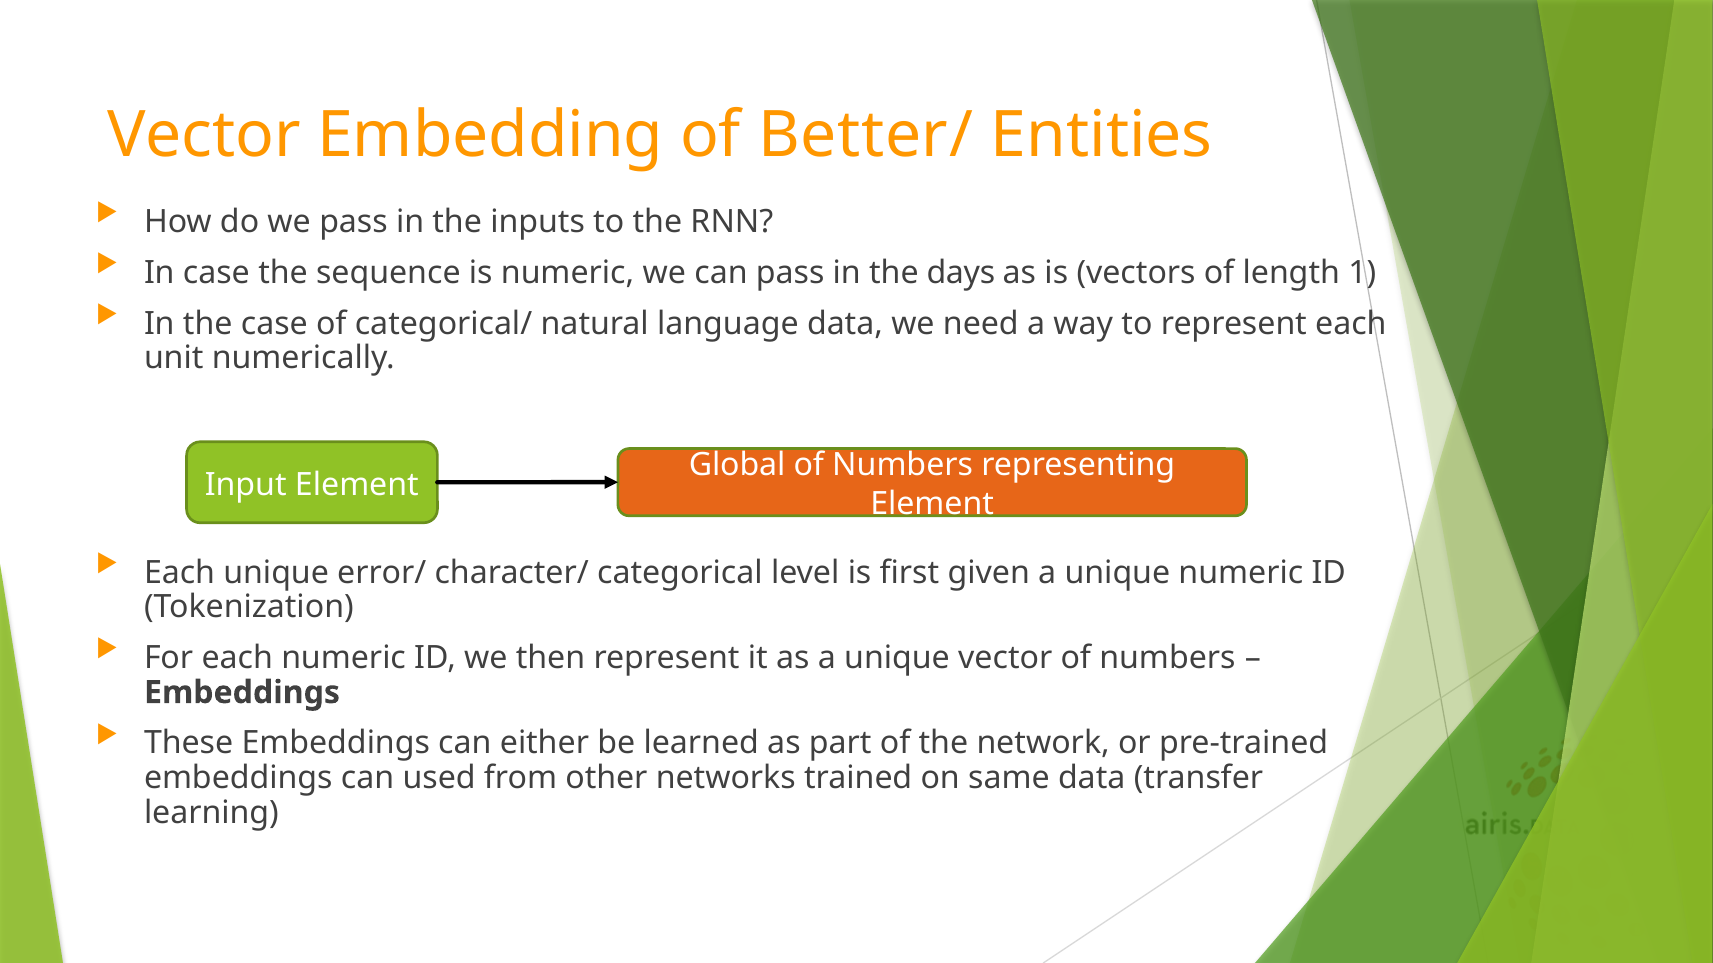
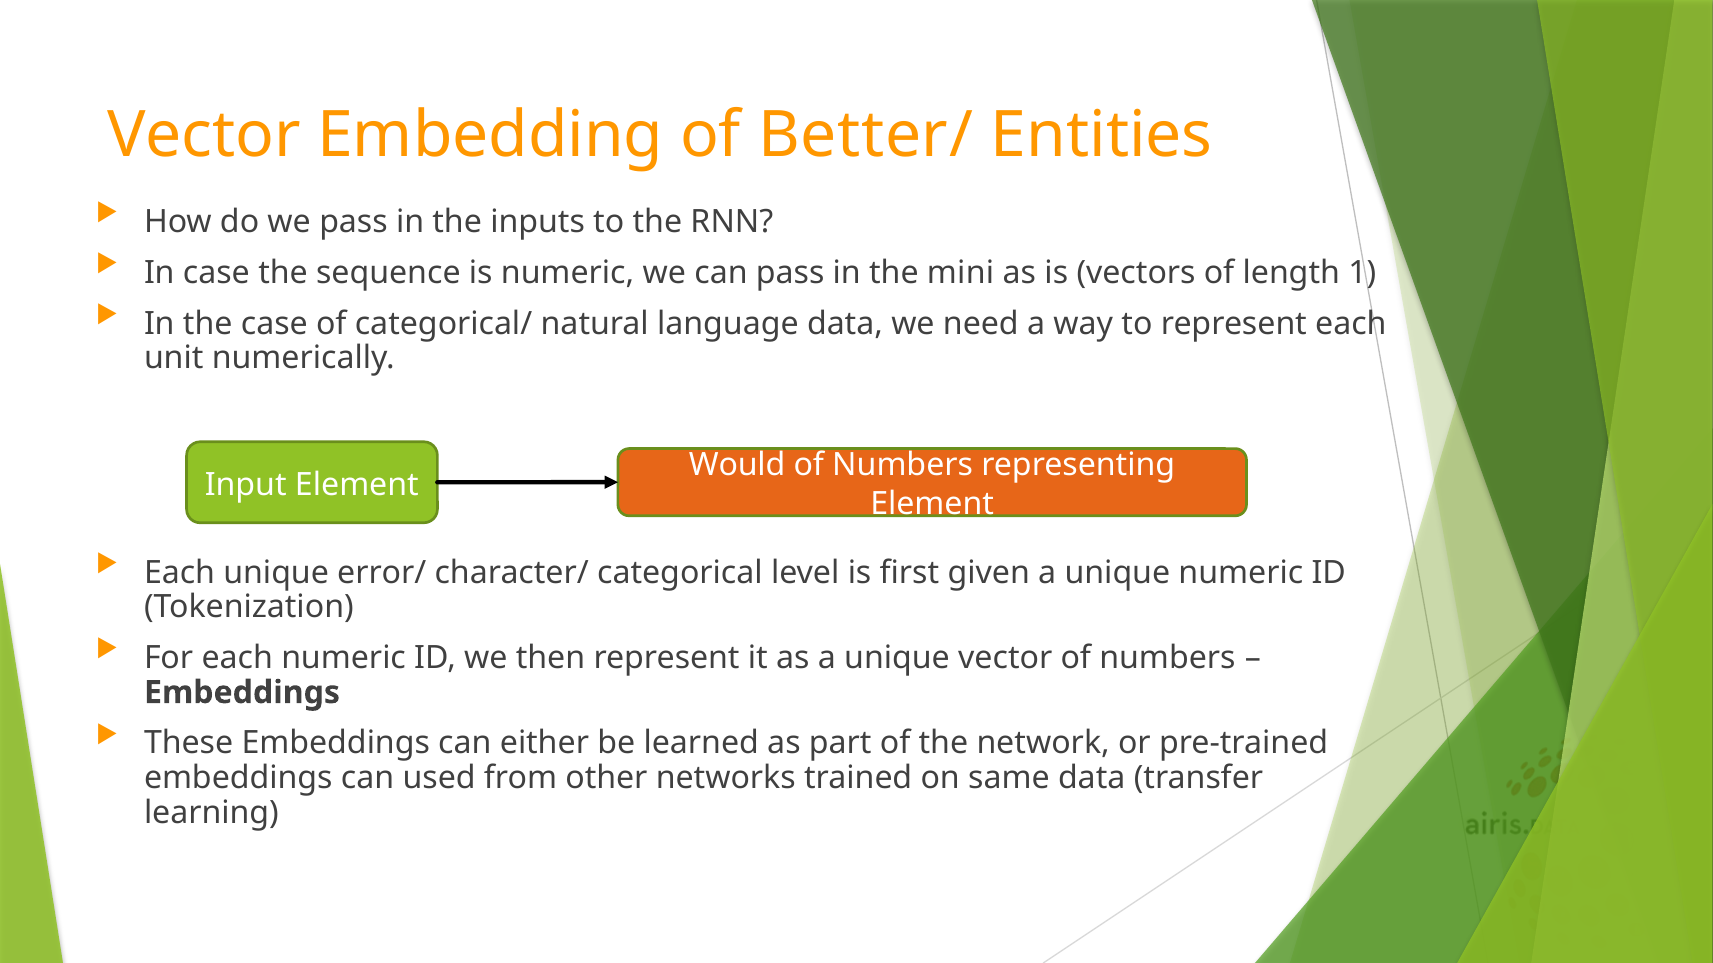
days: days -> mini
Global: Global -> Would
